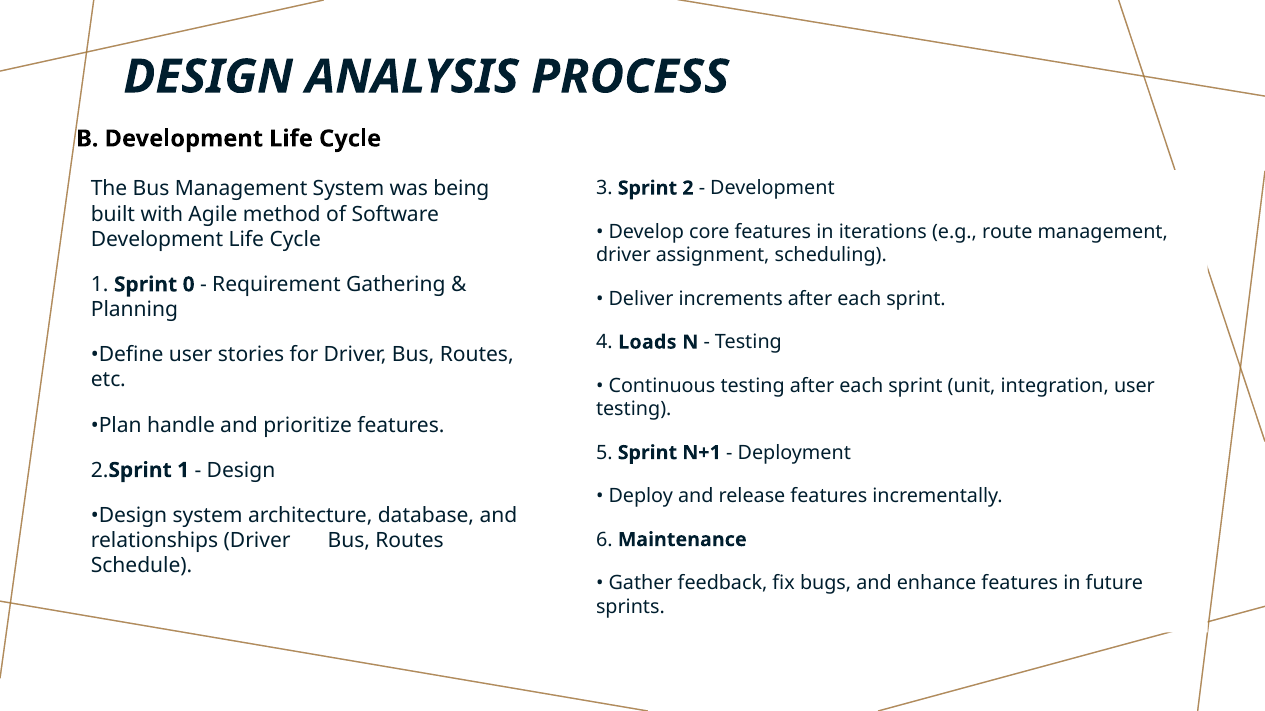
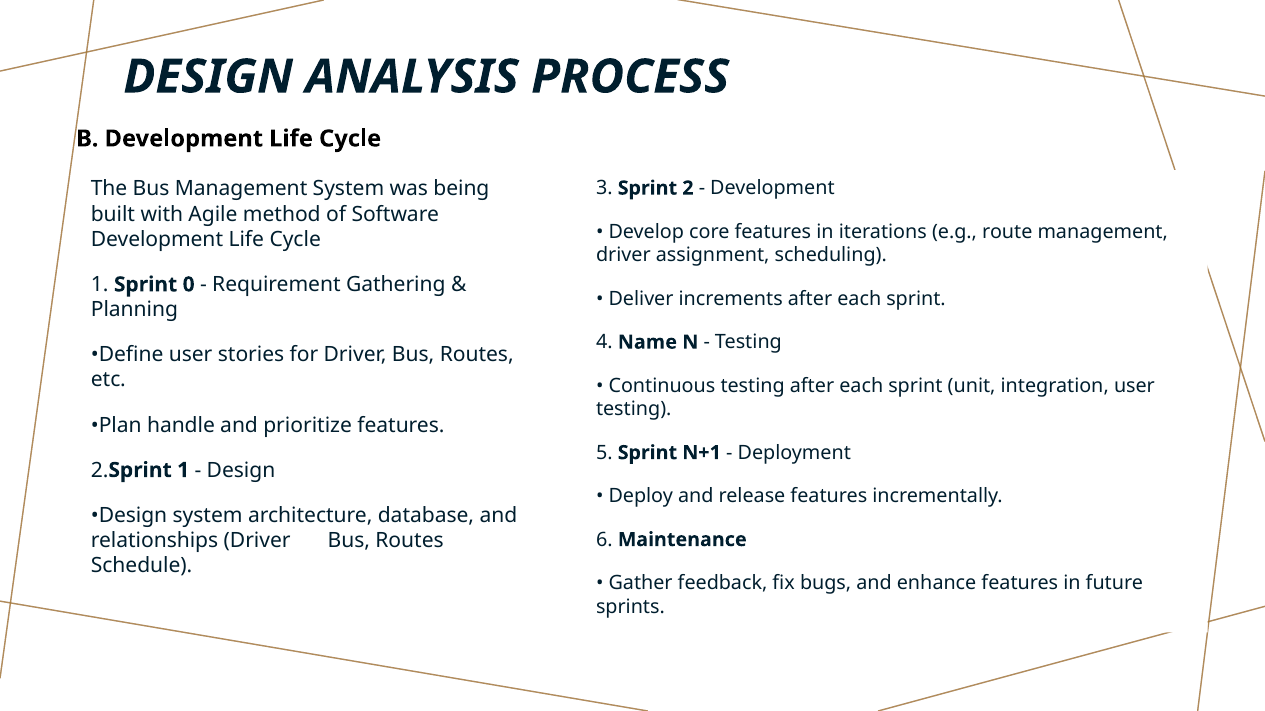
Loads: Loads -> Name
